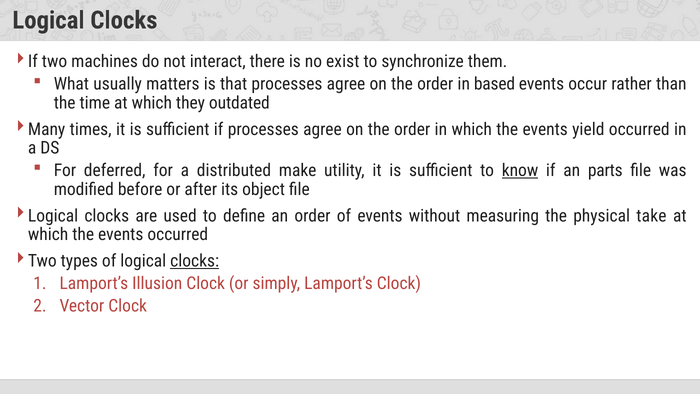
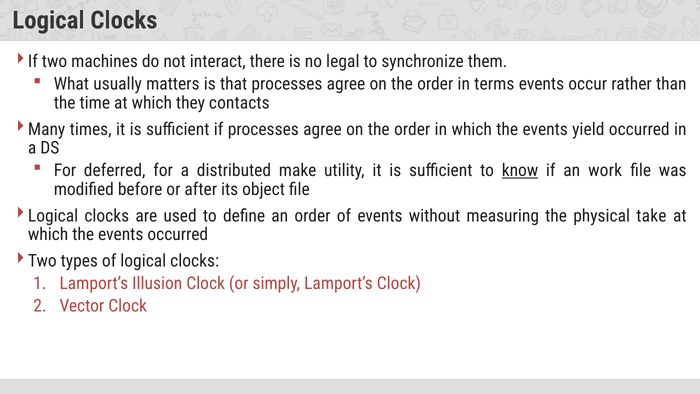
exist: exist -> legal
based: based -> terms
outdated: outdated -> contacts
parts: parts -> work
clocks at (195, 261) underline: present -> none
